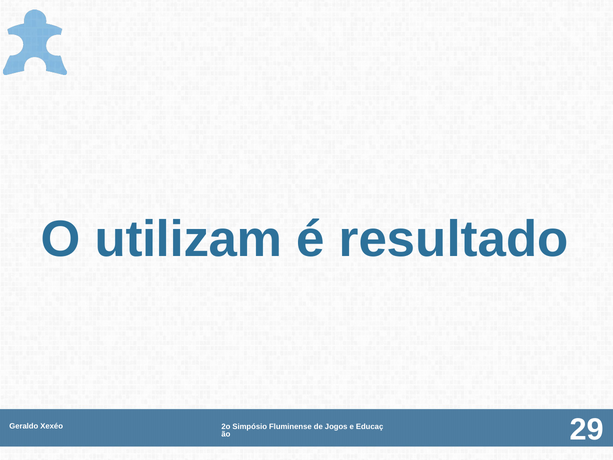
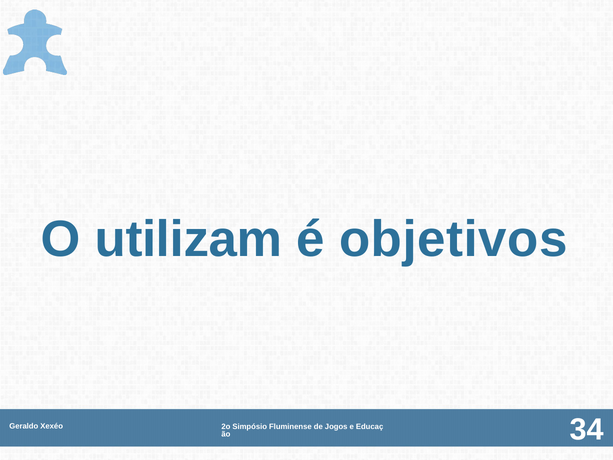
resultado: resultado -> objetivos
29: 29 -> 34
